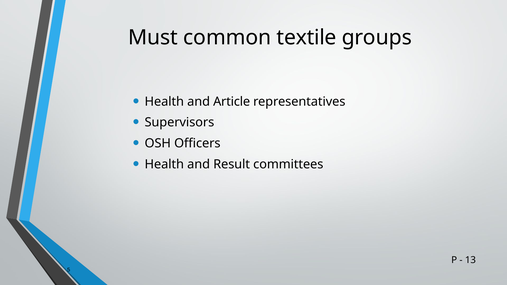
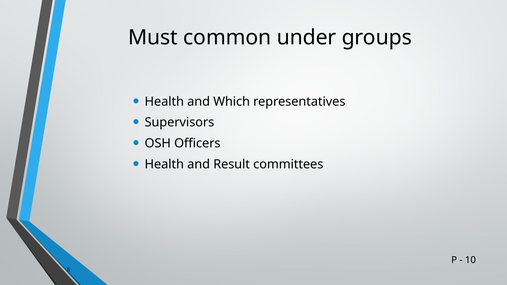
textile: textile -> under
Article: Article -> Which
13: 13 -> 10
